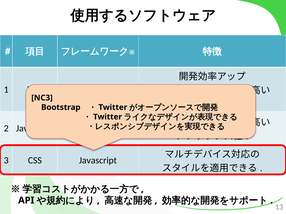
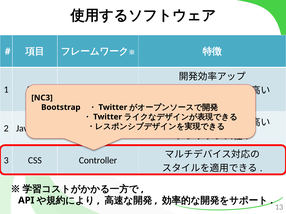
CSS Javascript: Javascript -> Controller
